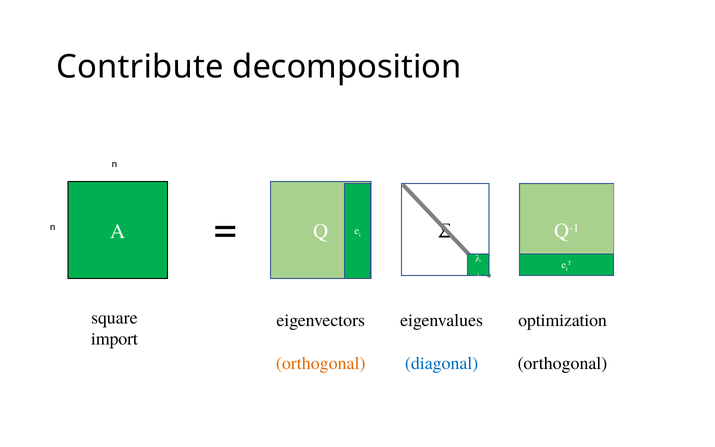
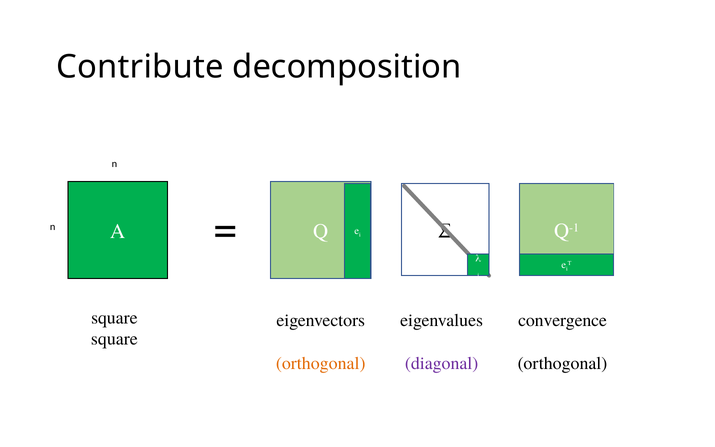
optimization: optimization -> convergence
import at (114, 339): import -> square
diagonal colour: blue -> purple
